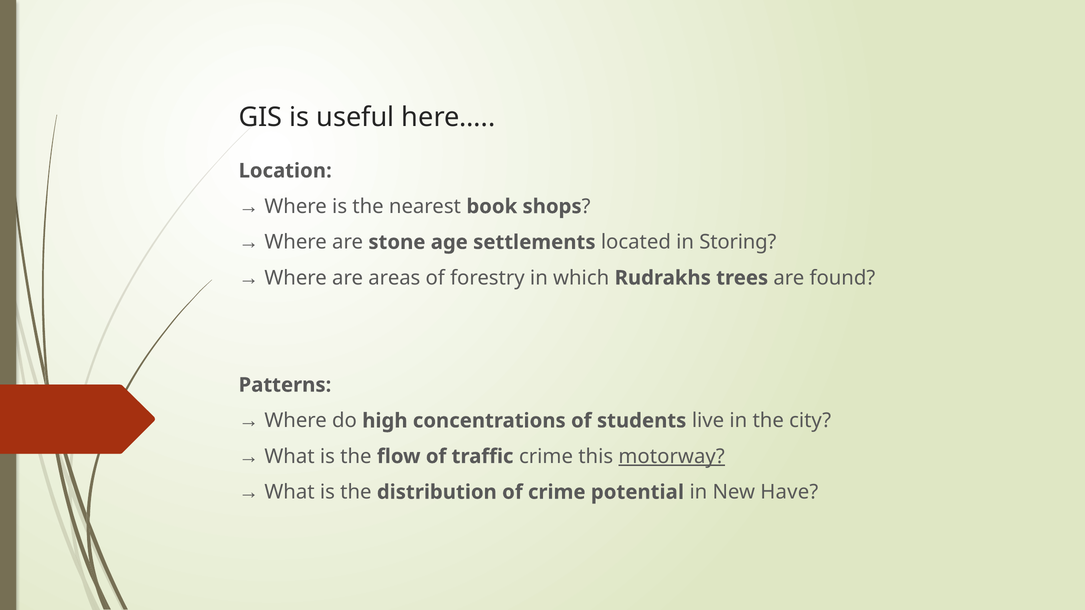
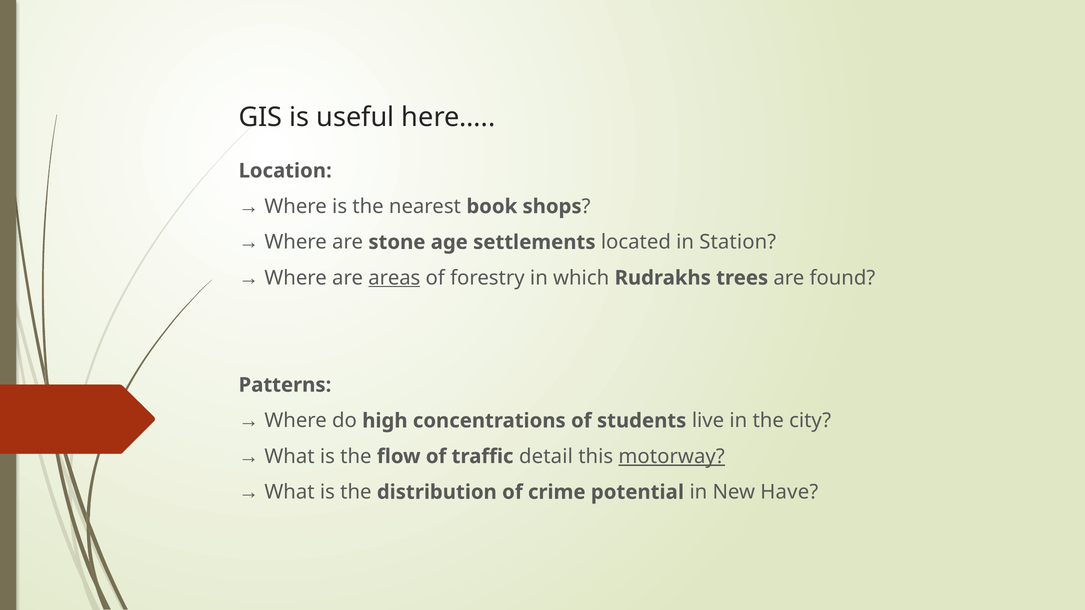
Storing: Storing -> Station
areas underline: none -> present
traffic crime: crime -> detail
